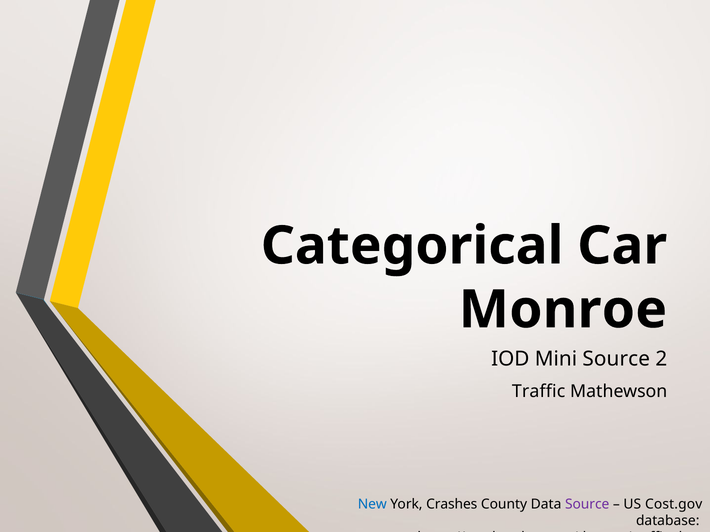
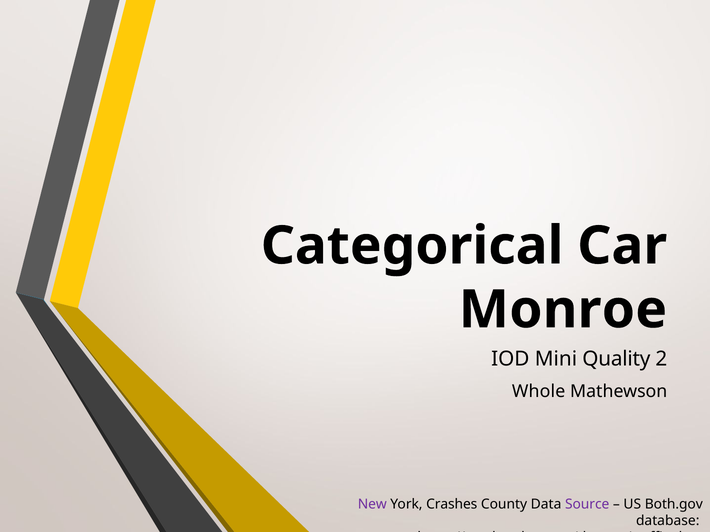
Mini Source: Source -> Quality
Traffic: Traffic -> Whole
New colour: blue -> purple
Cost.gov: Cost.gov -> Both.gov
